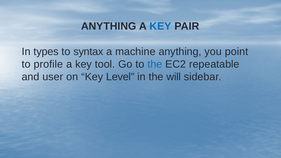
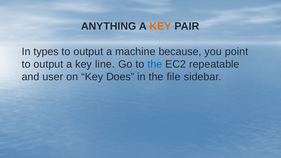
KEY at (160, 26) colour: blue -> orange
syntax at (88, 52): syntax -> output
machine anything: anything -> because
profile at (48, 64): profile -> output
tool: tool -> line
Level: Level -> Does
will: will -> file
